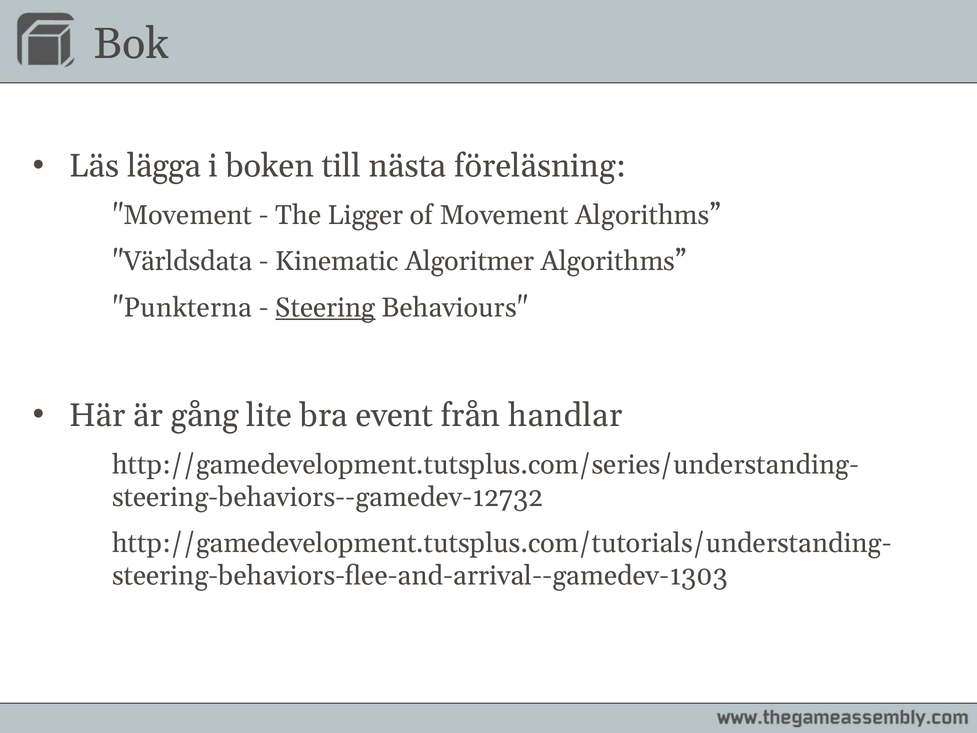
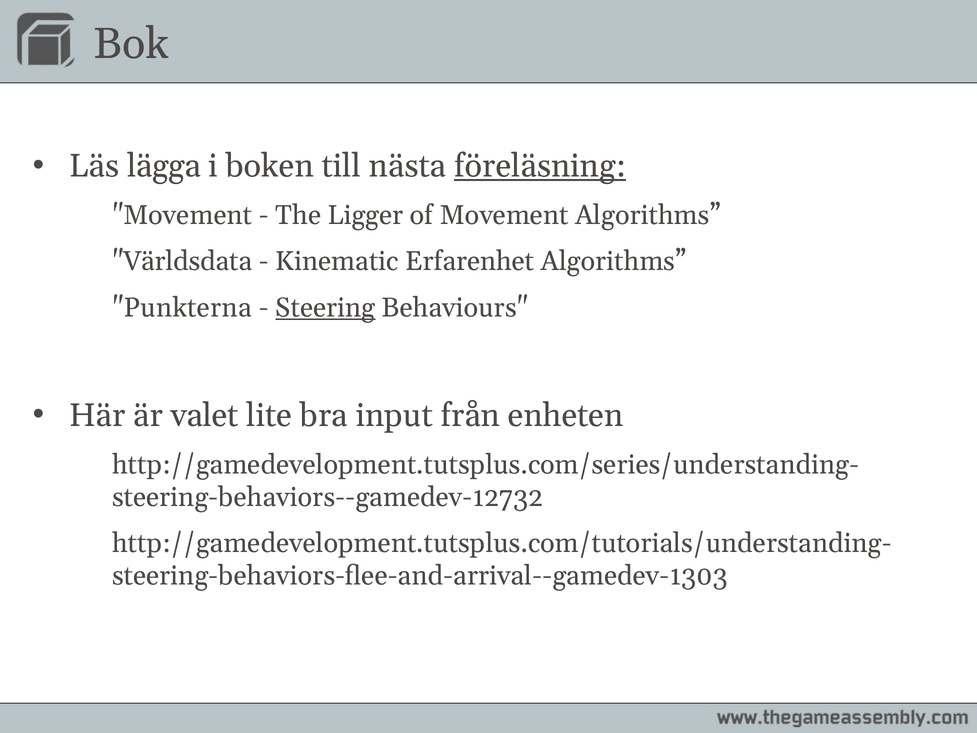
föreläsning underline: none -> present
Algoritmer: Algoritmer -> Erfarenhet
gång: gång -> valet
event: event -> input
handlar: handlar -> enheten
